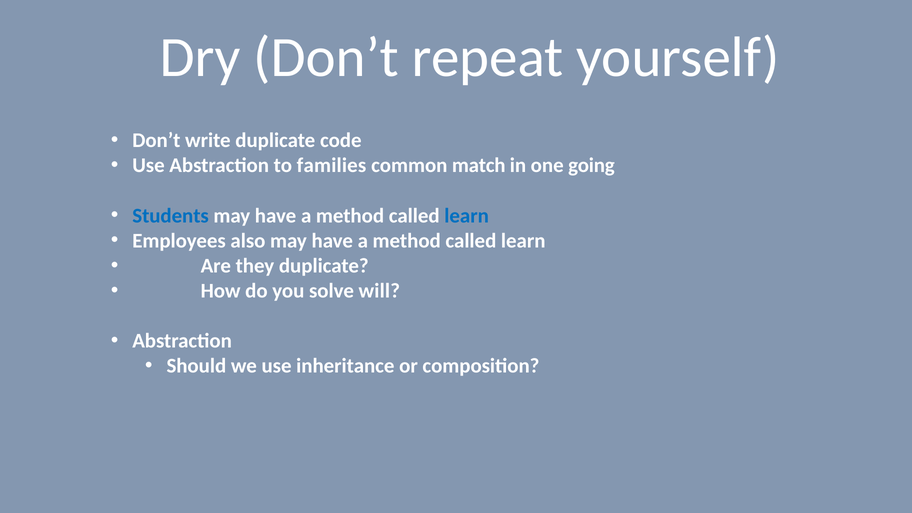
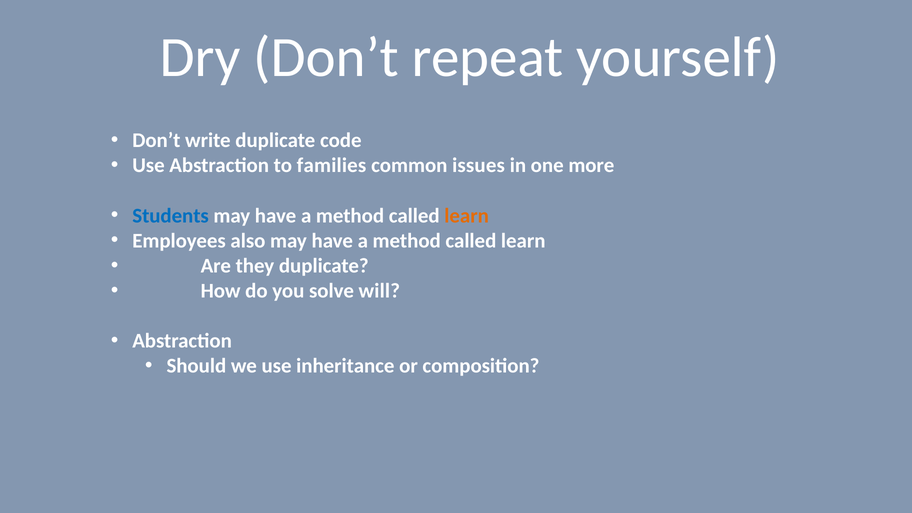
match: match -> issues
going: going -> more
learn at (467, 216) colour: blue -> orange
